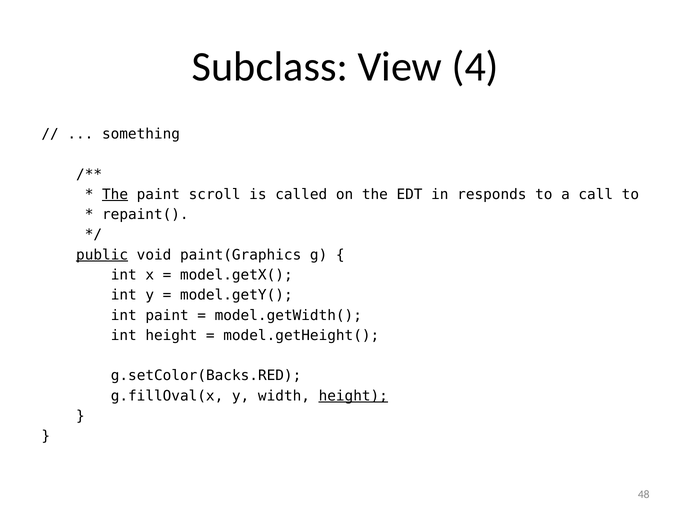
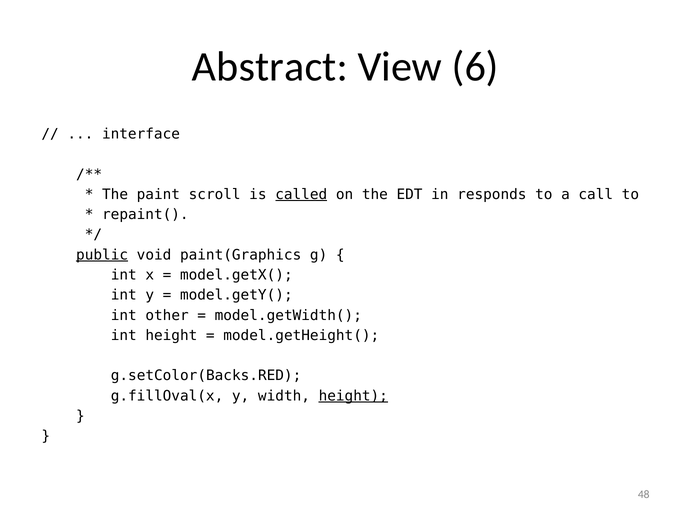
Subclass: Subclass -> Abstract
4: 4 -> 6
something: something -> interface
The at (115, 194) underline: present -> none
called underline: none -> present
int paint: paint -> other
